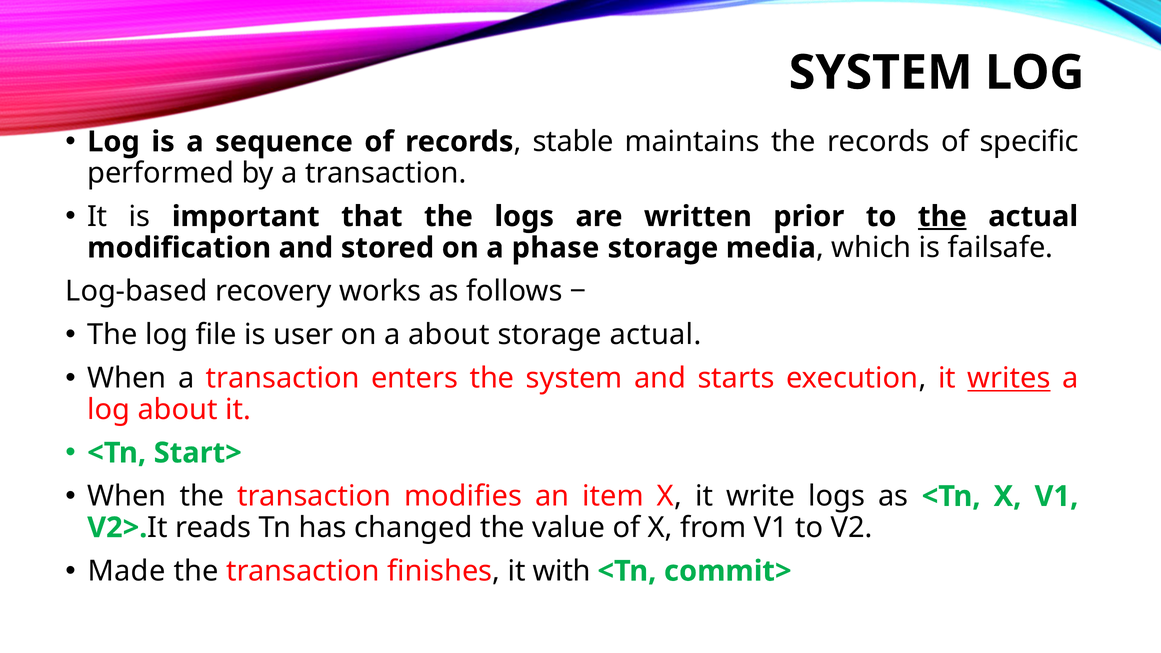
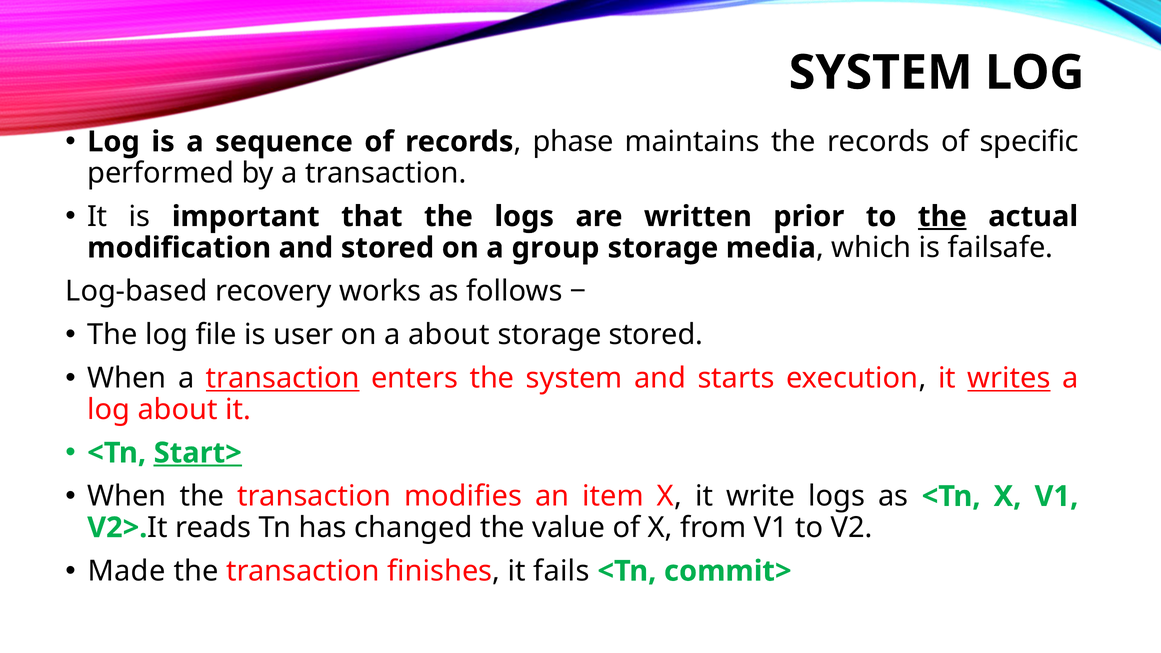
stable: stable -> phase
phase: phase -> group
storage actual: actual -> stored
transaction at (283, 378) underline: none -> present
Start> underline: none -> present
with: with -> fails
